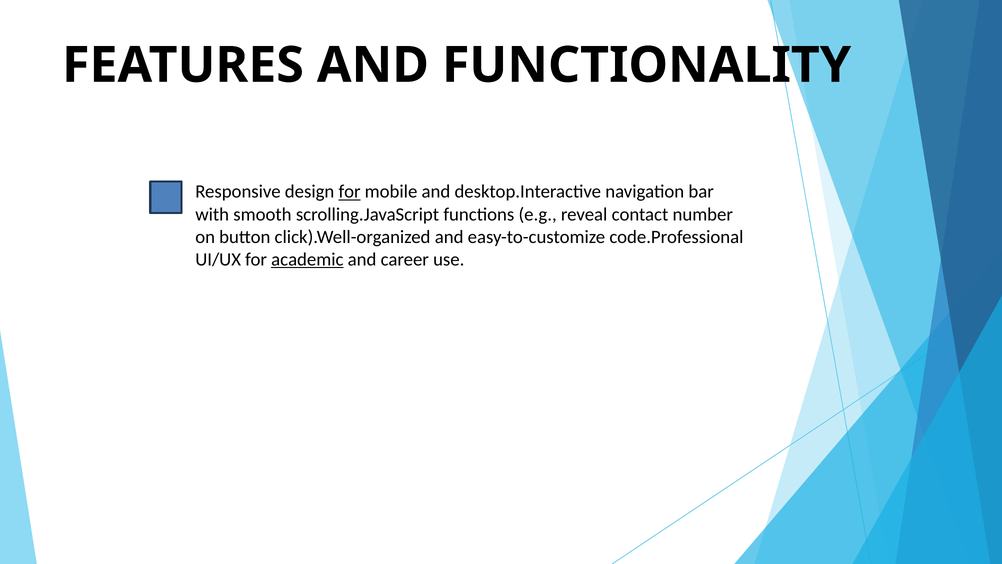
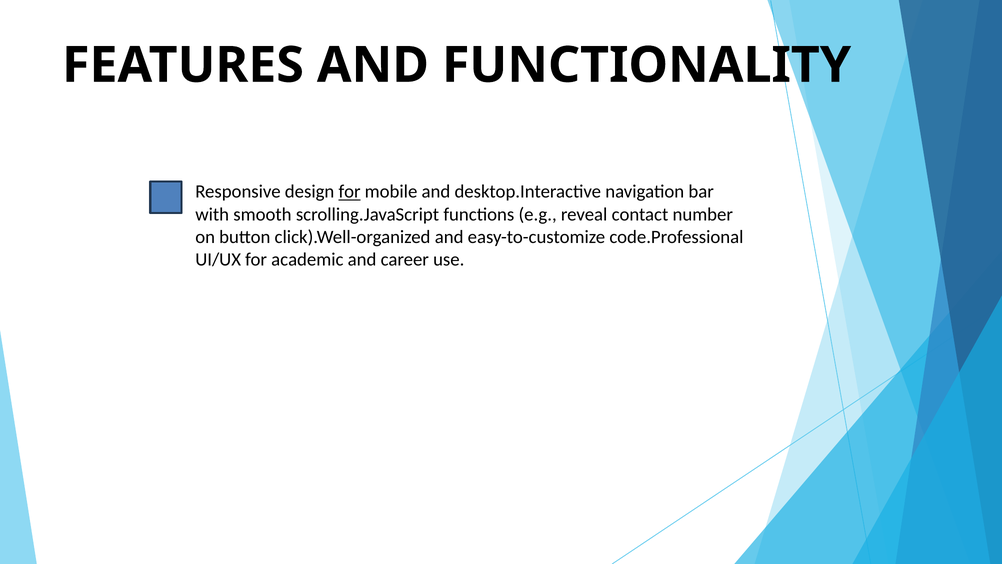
academic underline: present -> none
